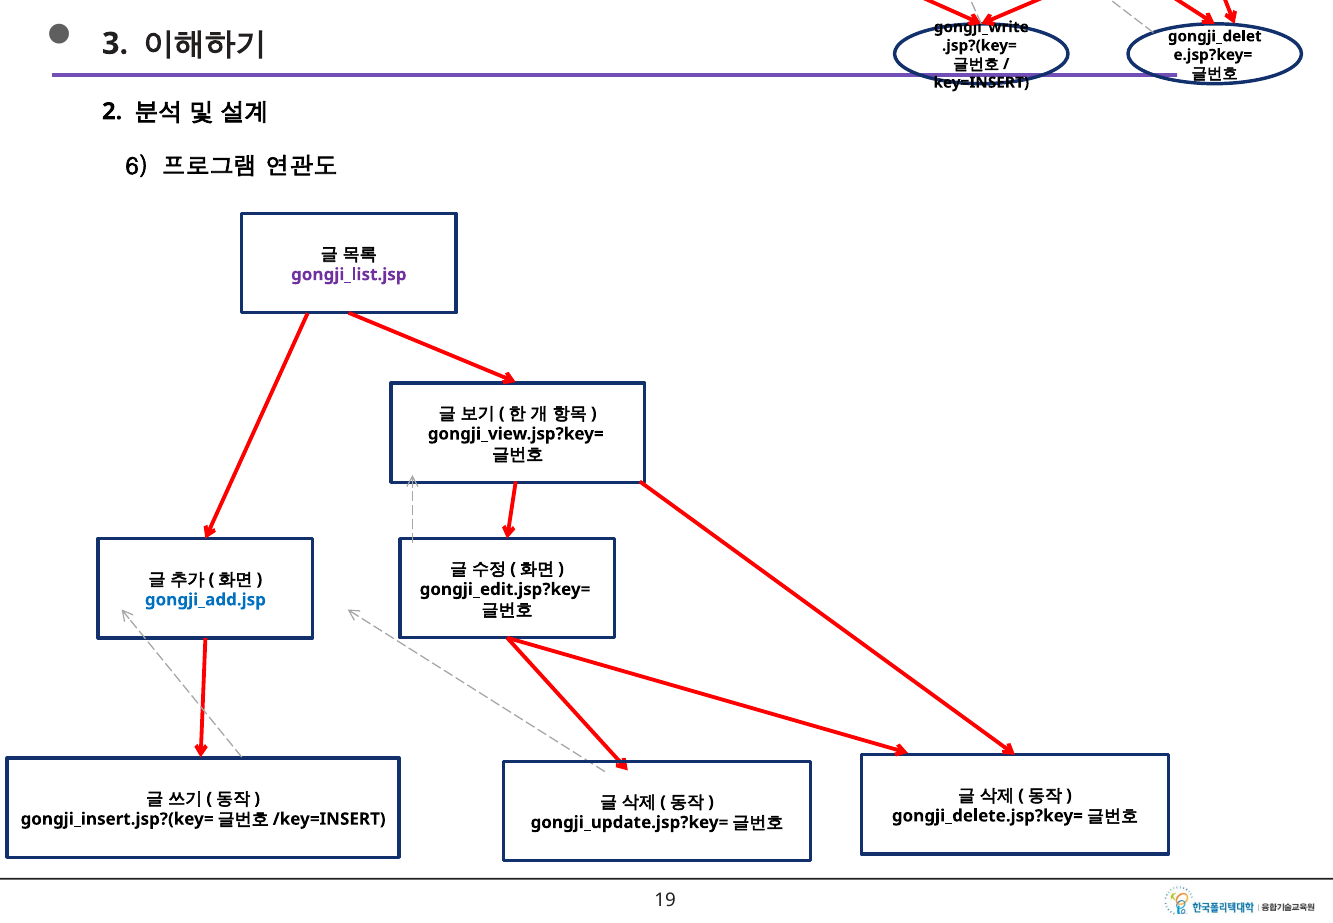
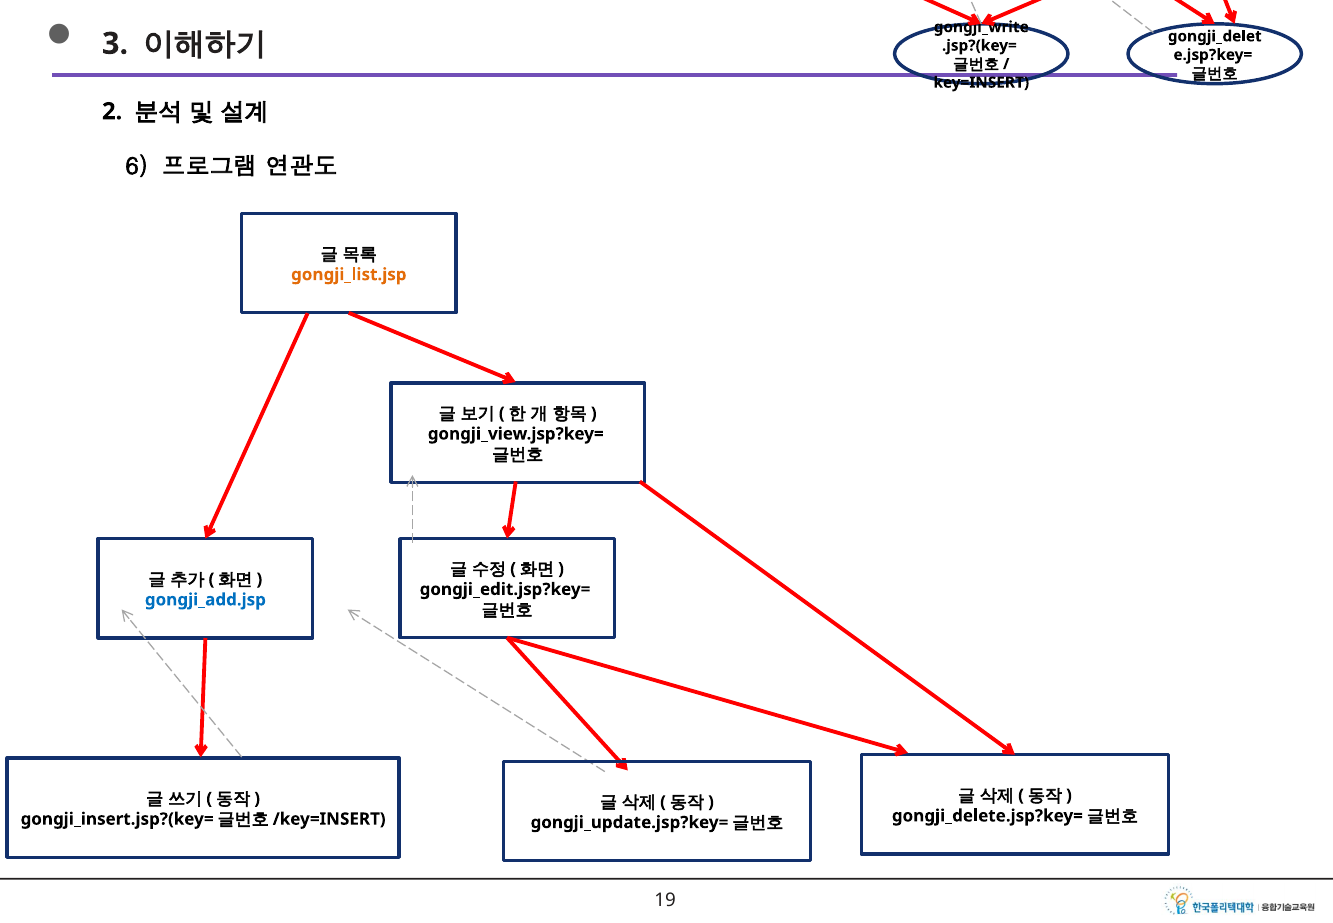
gongji_list.jsp colour: purple -> orange
